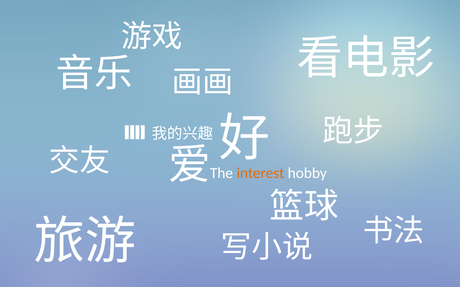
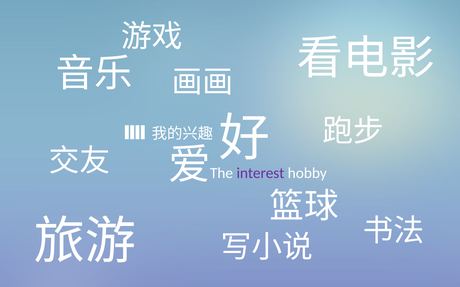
interest colour: orange -> purple
